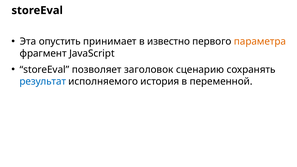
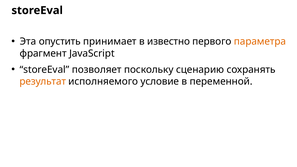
заголовок: заголовок -> поскольку
результат colour: blue -> orange
история: история -> условие
